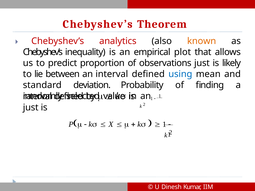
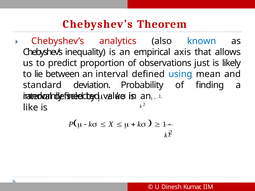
known colour: orange -> blue
plot: plot -> axis
just at (31, 108): just -> like
